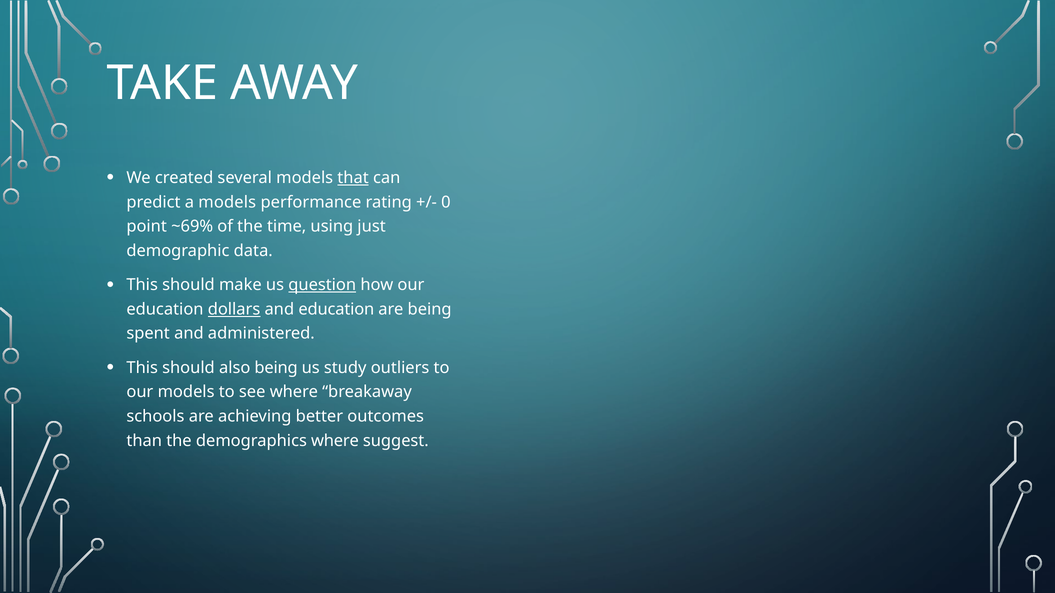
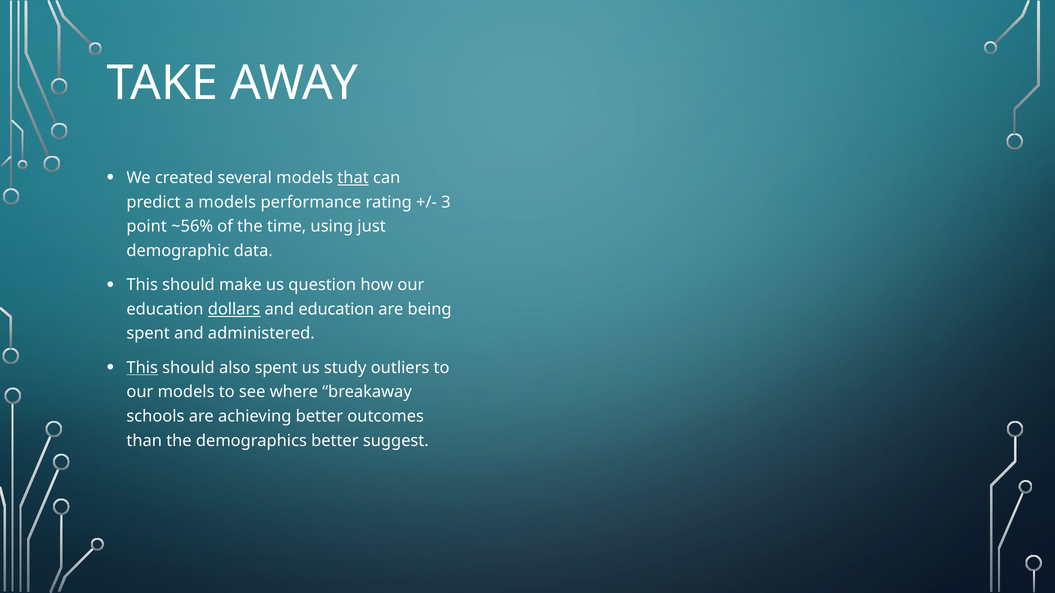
0: 0 -> 3
~69%: ~69% -> ~56%
question underline: present -> none
This at (142, 368) underline: none -> present
also being: being -> spent
demographics where: where -> better
